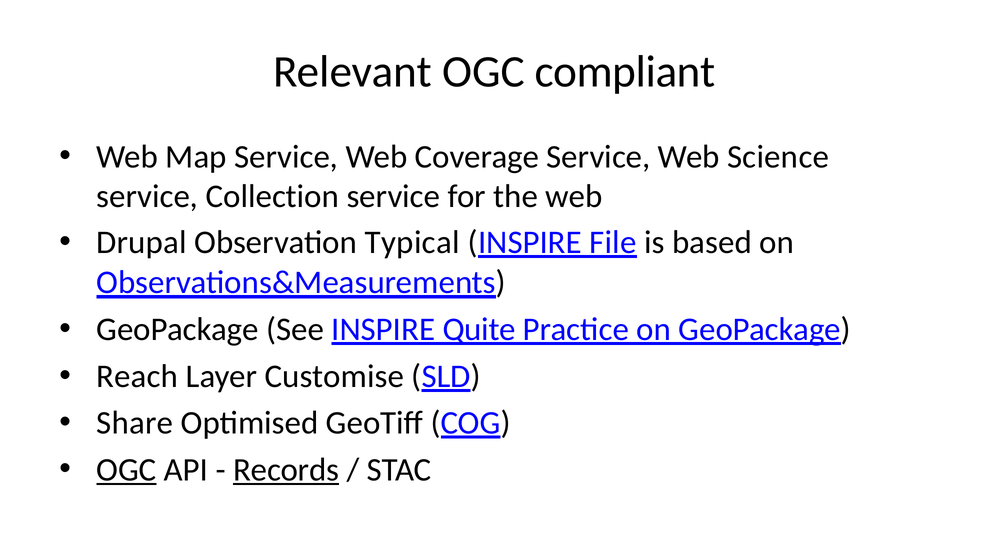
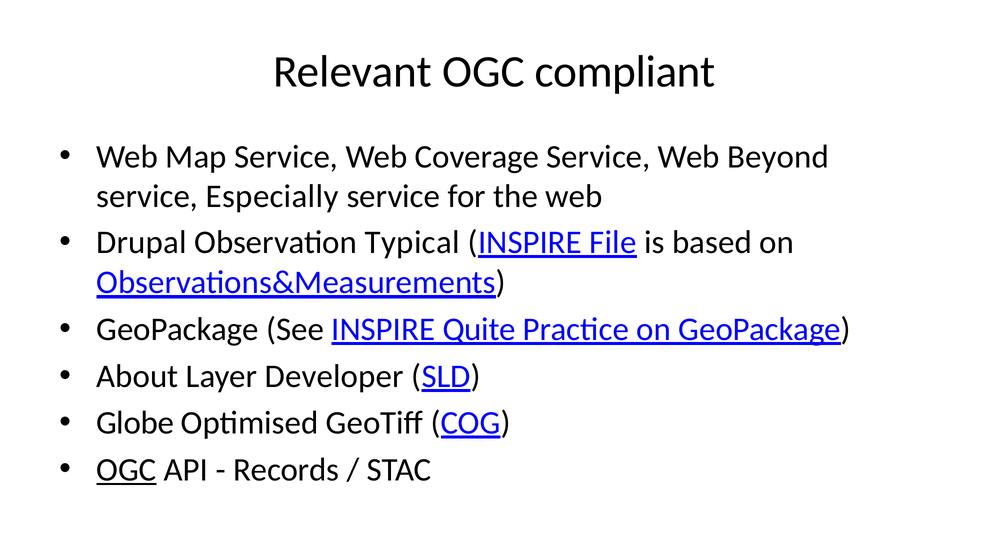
Science: Science -> Beyond
Collection: Collection -> Especially
Reach: Reach -> About
Customise: Customise -> Developer
Share: Share -> Globe
Records underline: present -> none
